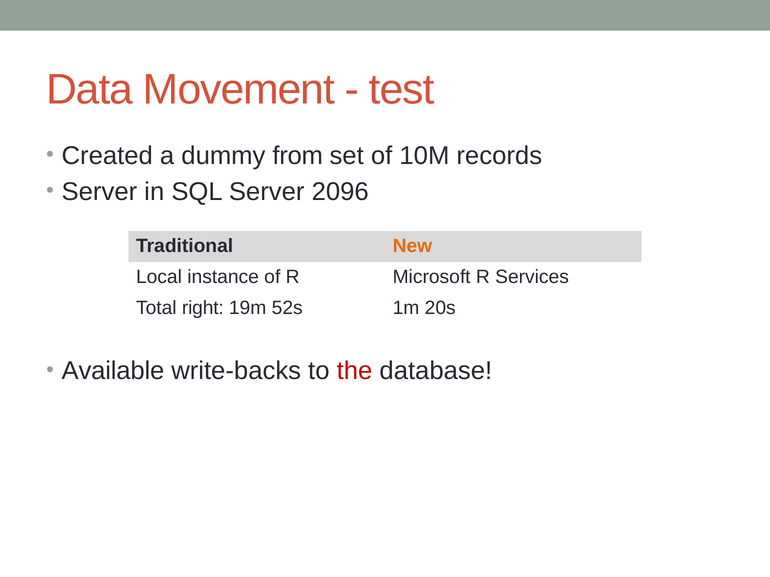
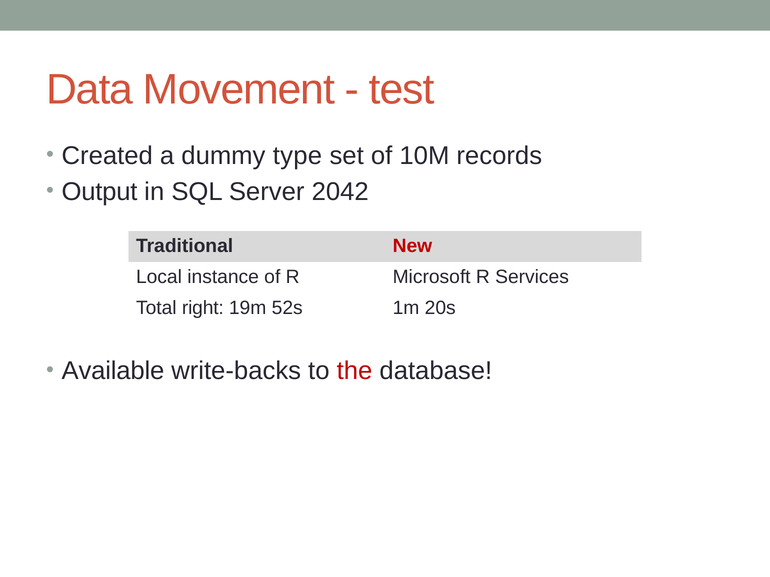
from: from -> type
Server at (99, 192): Server -> Output
2096: 2096 -> 2042
New colour: orange -> red
